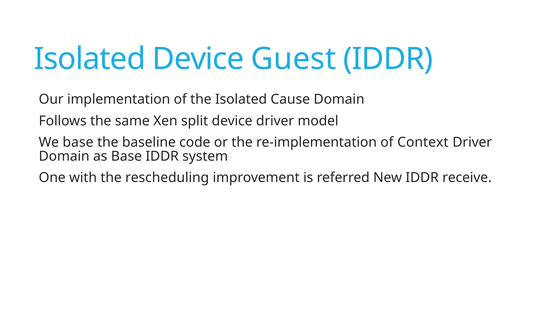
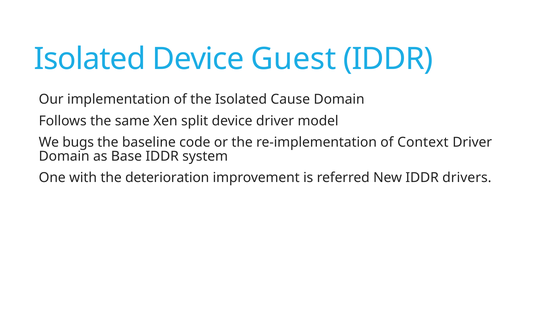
We base: base -> bugs
rescheduling: rescheduling -> deterioration
receive: receive -> drivers
